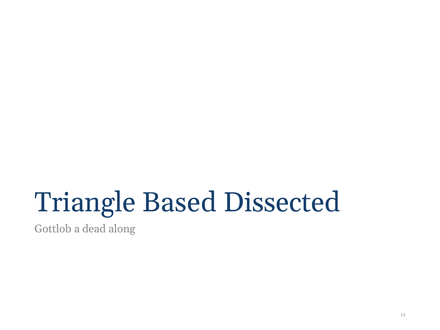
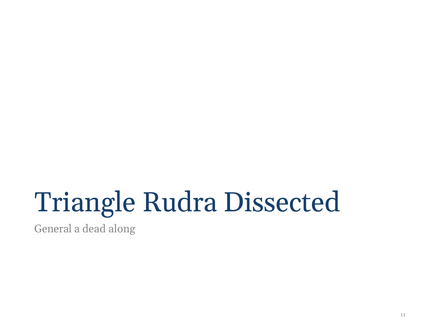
Based: Based -> Rudra
Gottlob: Gottlob -> General
